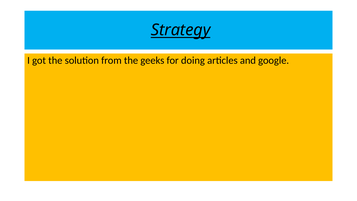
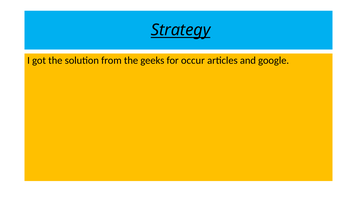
doing: doing -> occur
